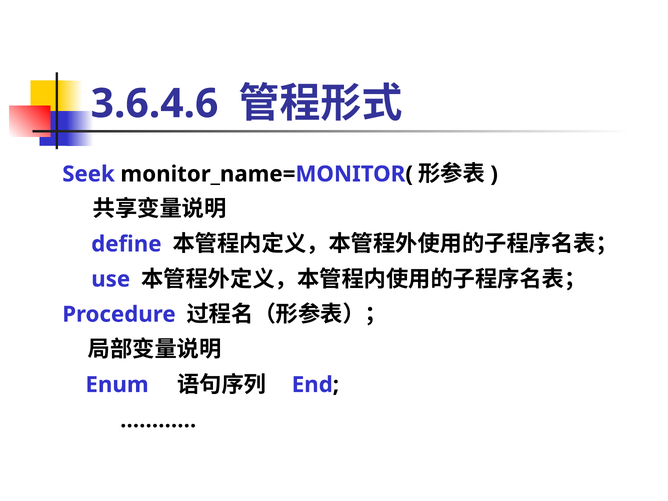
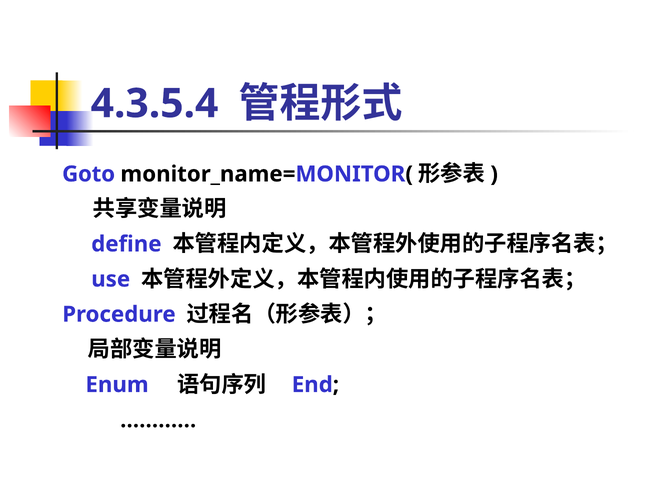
3.6.4.6: 3.6.4.6 -> 4.3.5.4
Seek: Seek -> Goto
